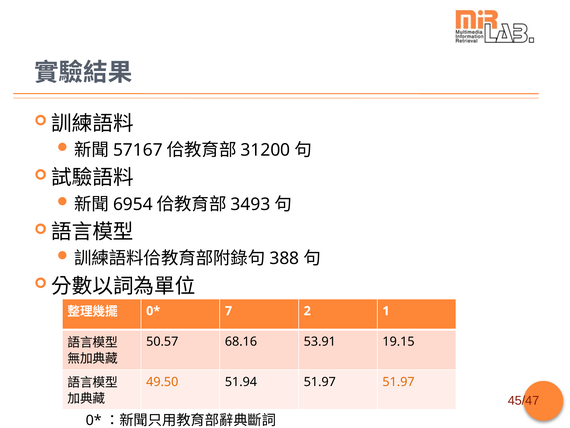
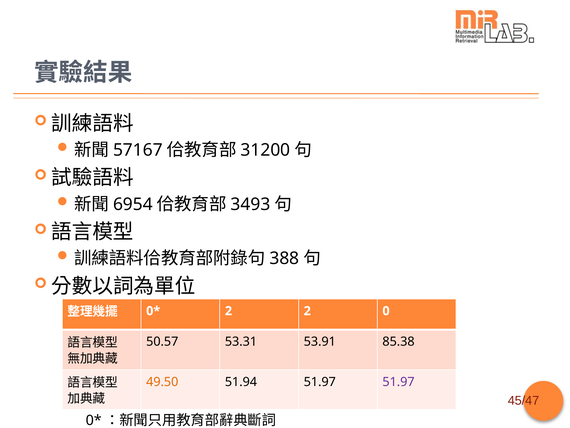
7 at (228, 311): 7 -> 2
1: 1 -> 0
68.16: 68.16 -> 53.31
19.15: 19.15 -> 85.38
51.97 at (399, 381) colour: orange -> purple
